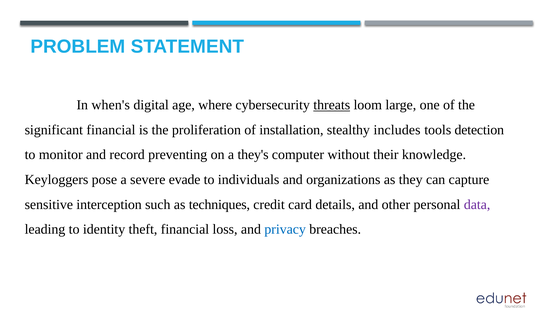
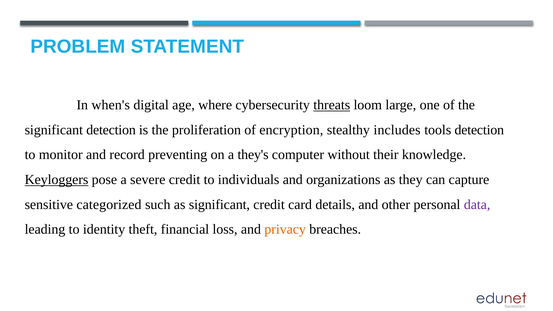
significant financial: financial -> detection
installation: installation -> encryption
Keyloggers underline: none -> present
severe evade: evade -> credit
interception: interception -> categorized
as techniques: techniques -> significant
privacy colour: blue -> orange
